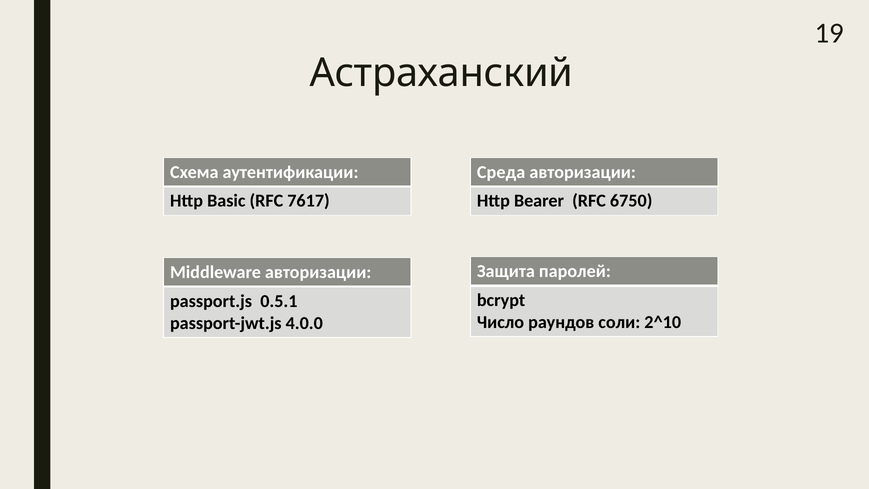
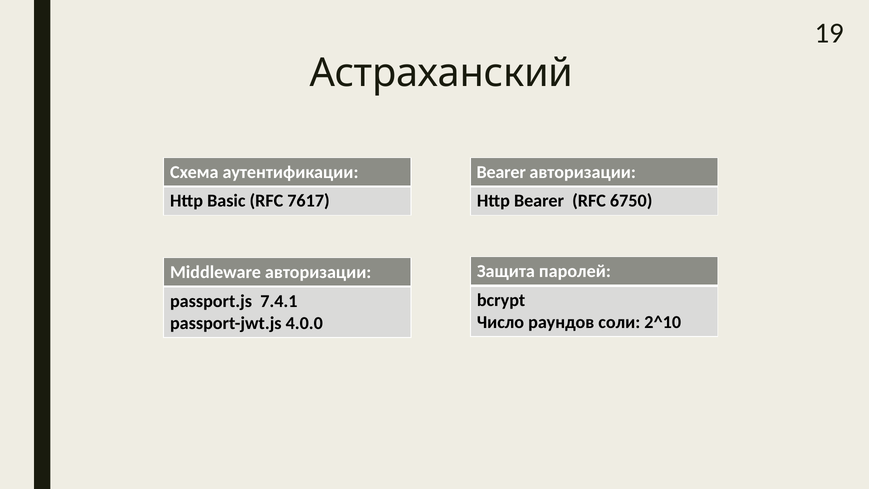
Среда at (501, 172): Среда -> Bearer
0.5.1: 0.5.1 -> 7.4.1
